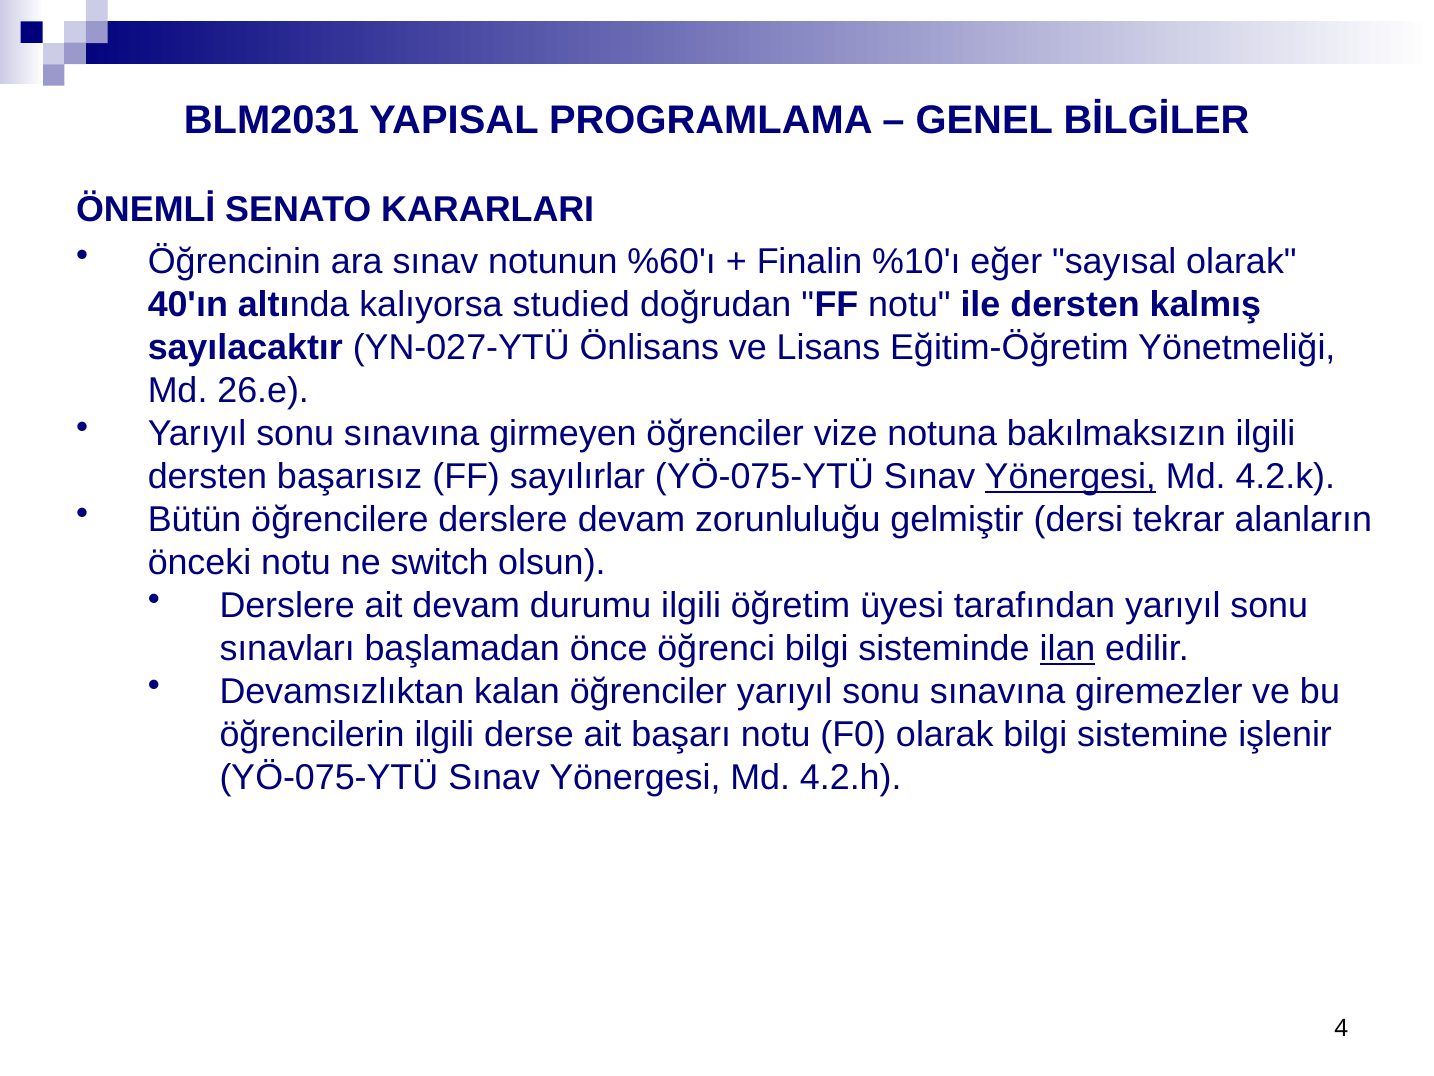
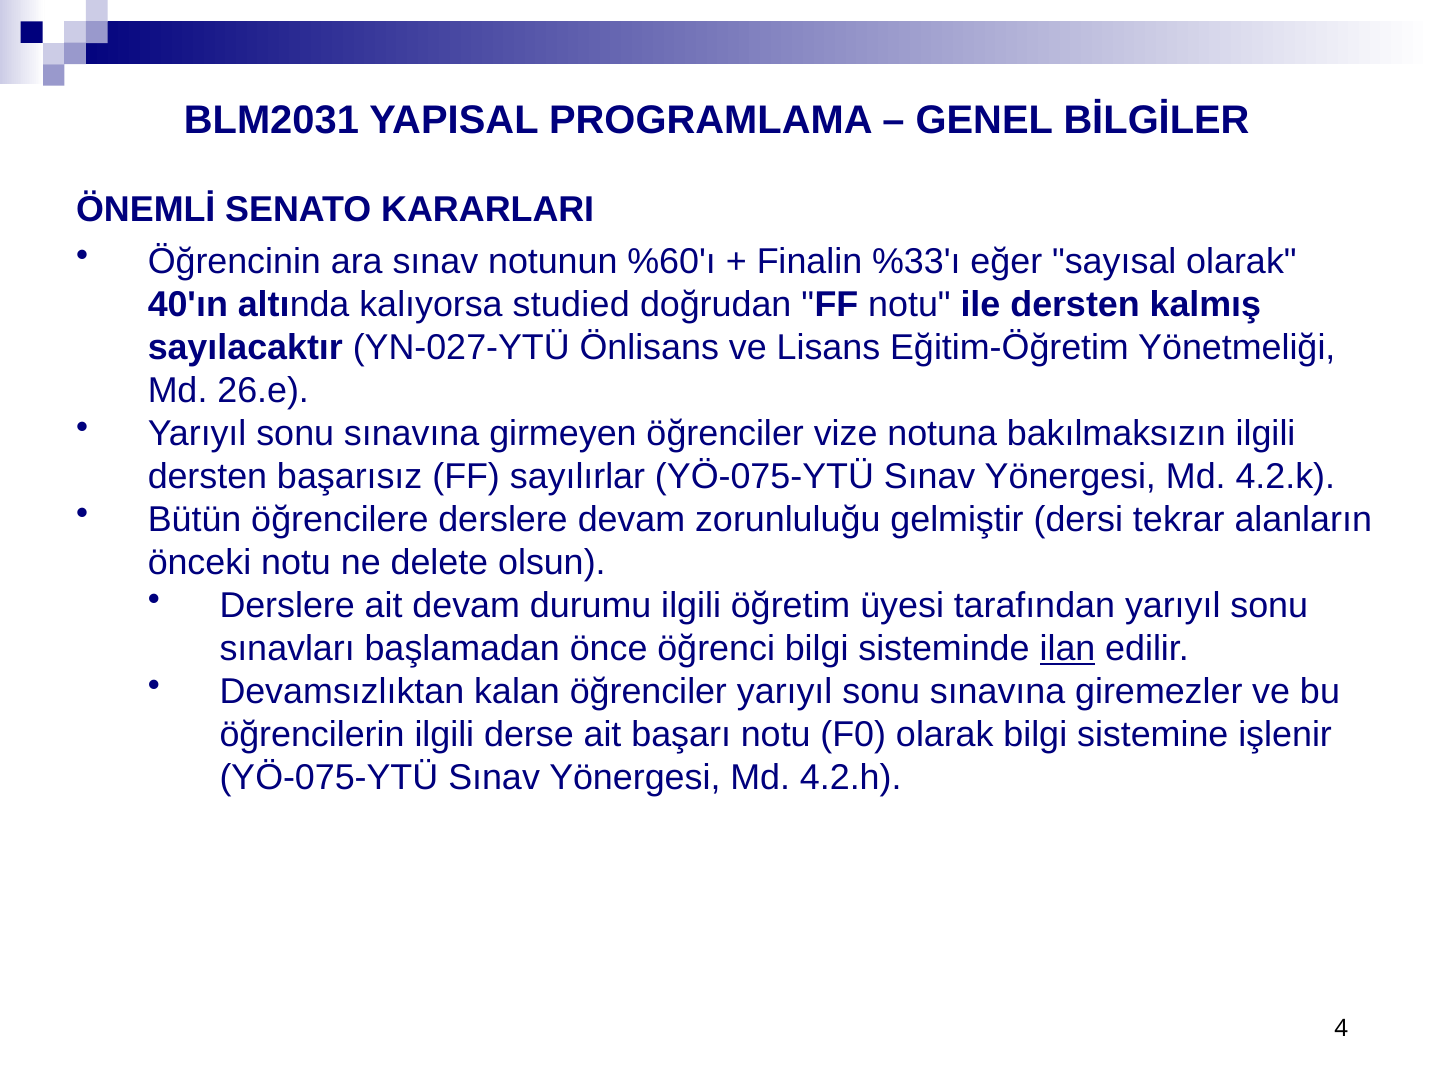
%10'ı: %10'ı -> %33'ı
Yönergesi at (1070, 477) underline: present -> none
switch: switch -> delete
